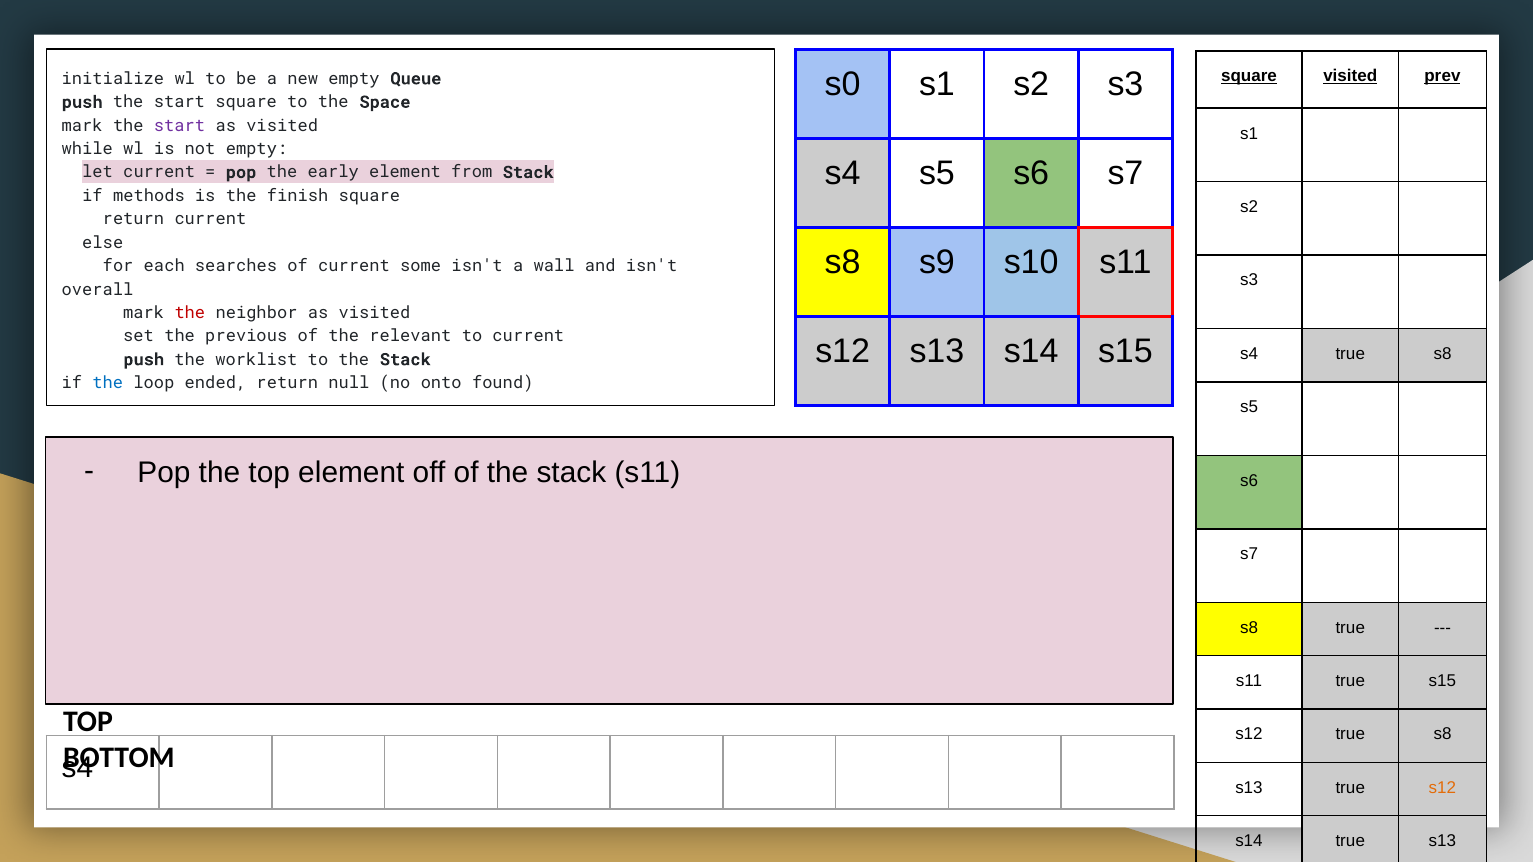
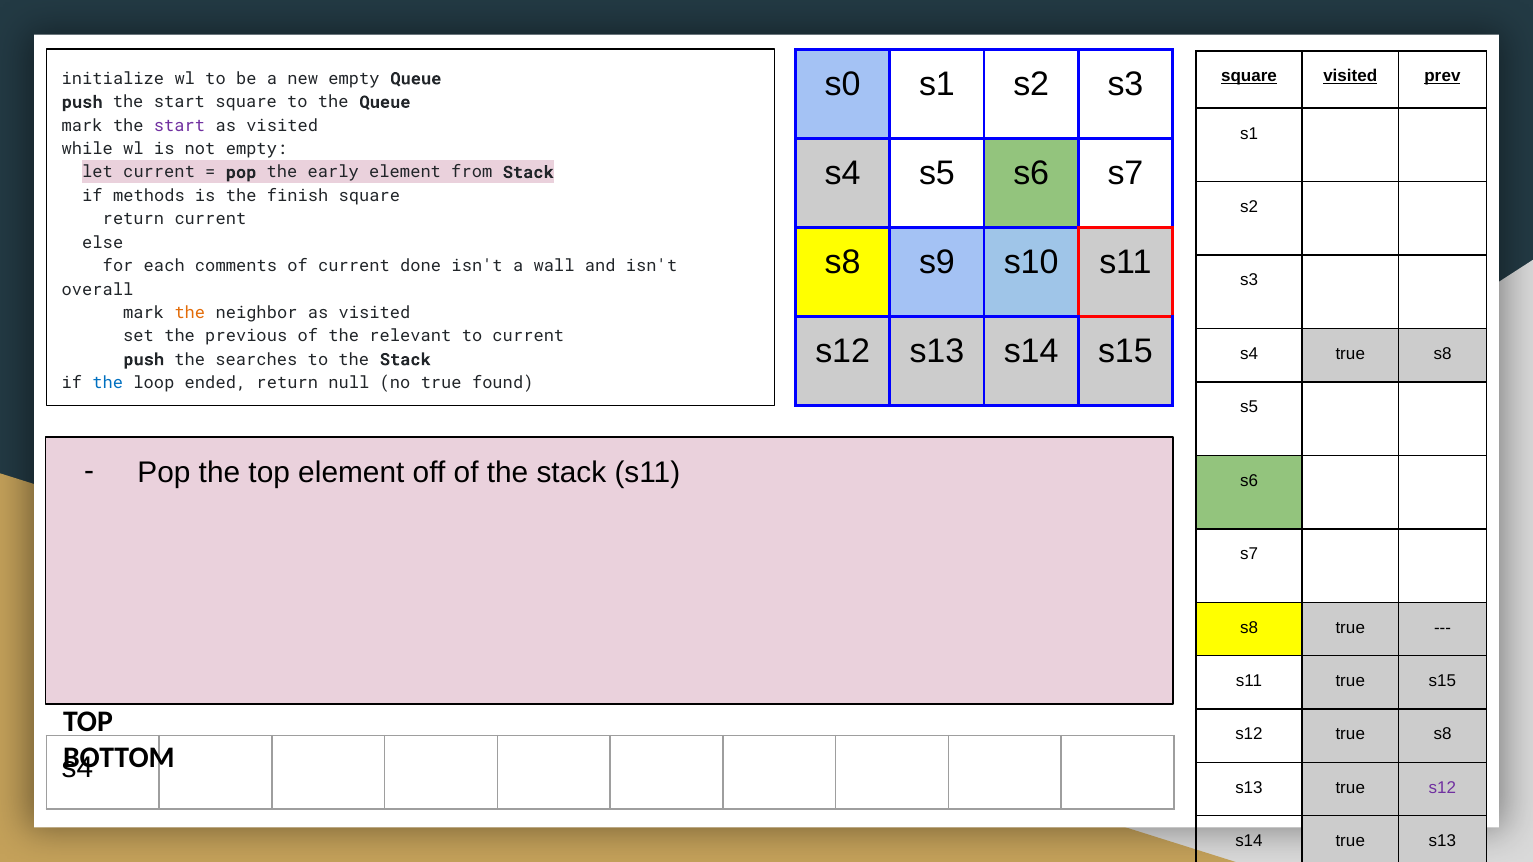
the Space: Space -> Queue
searches: searches -> comments
some: some -> done
the at (190, 313) colour: red -> orange
worklist: worklist -> searches
no onto: onto -> true
s12 at (1442, 788) colour: orange -> purple
